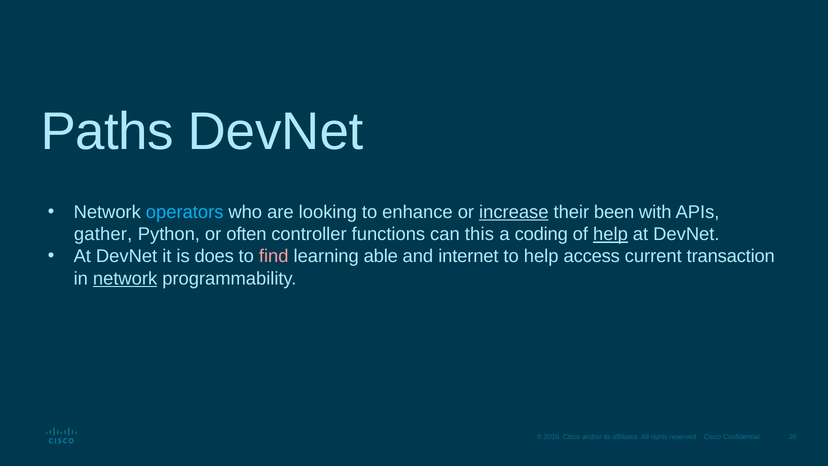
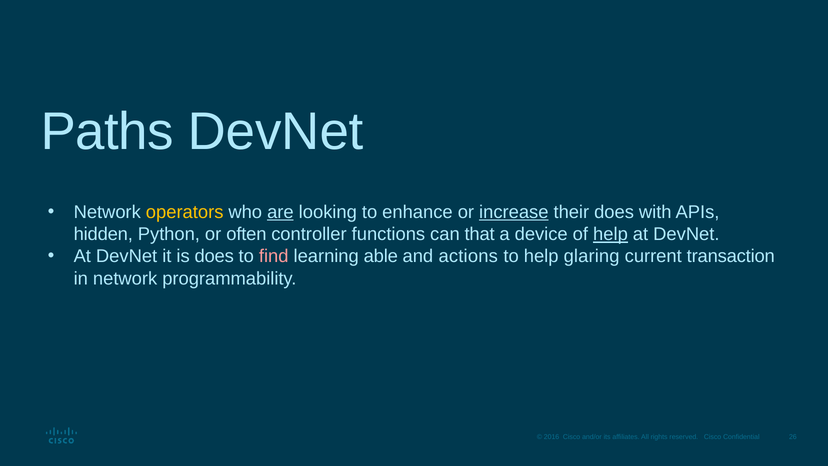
operators colour: light blue -> yellow
are underline: none -> present
their been: been -> does
gather: gather -> hidden
this: this -> that
coding: coding -> device
internet: internet -> actions
access: access -> glaring
network at (125, 278) underline: present -> none
